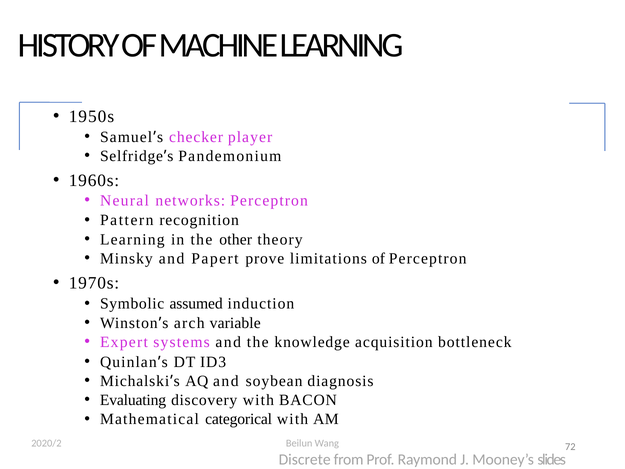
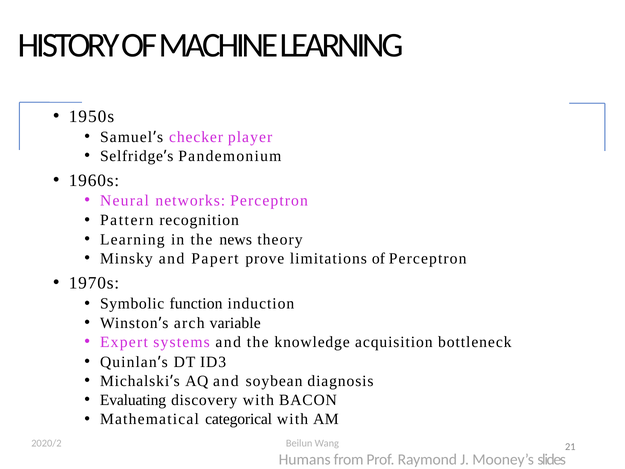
other: other -> news
assumed: assumed -> function
72: 72 -> 21
Discrete: Discrete -> Humans
